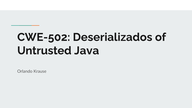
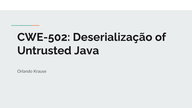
Deserializados: Deserializados -> Deserialização
